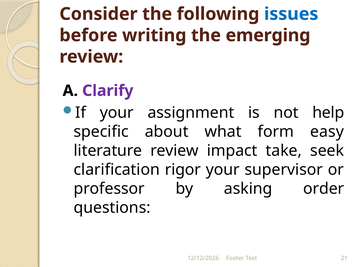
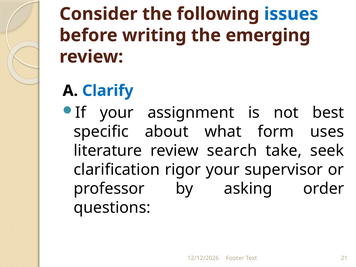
Clarify colour: purple -> blue
help: help -> best
easy: easy -> uses
impact: impact -> search
